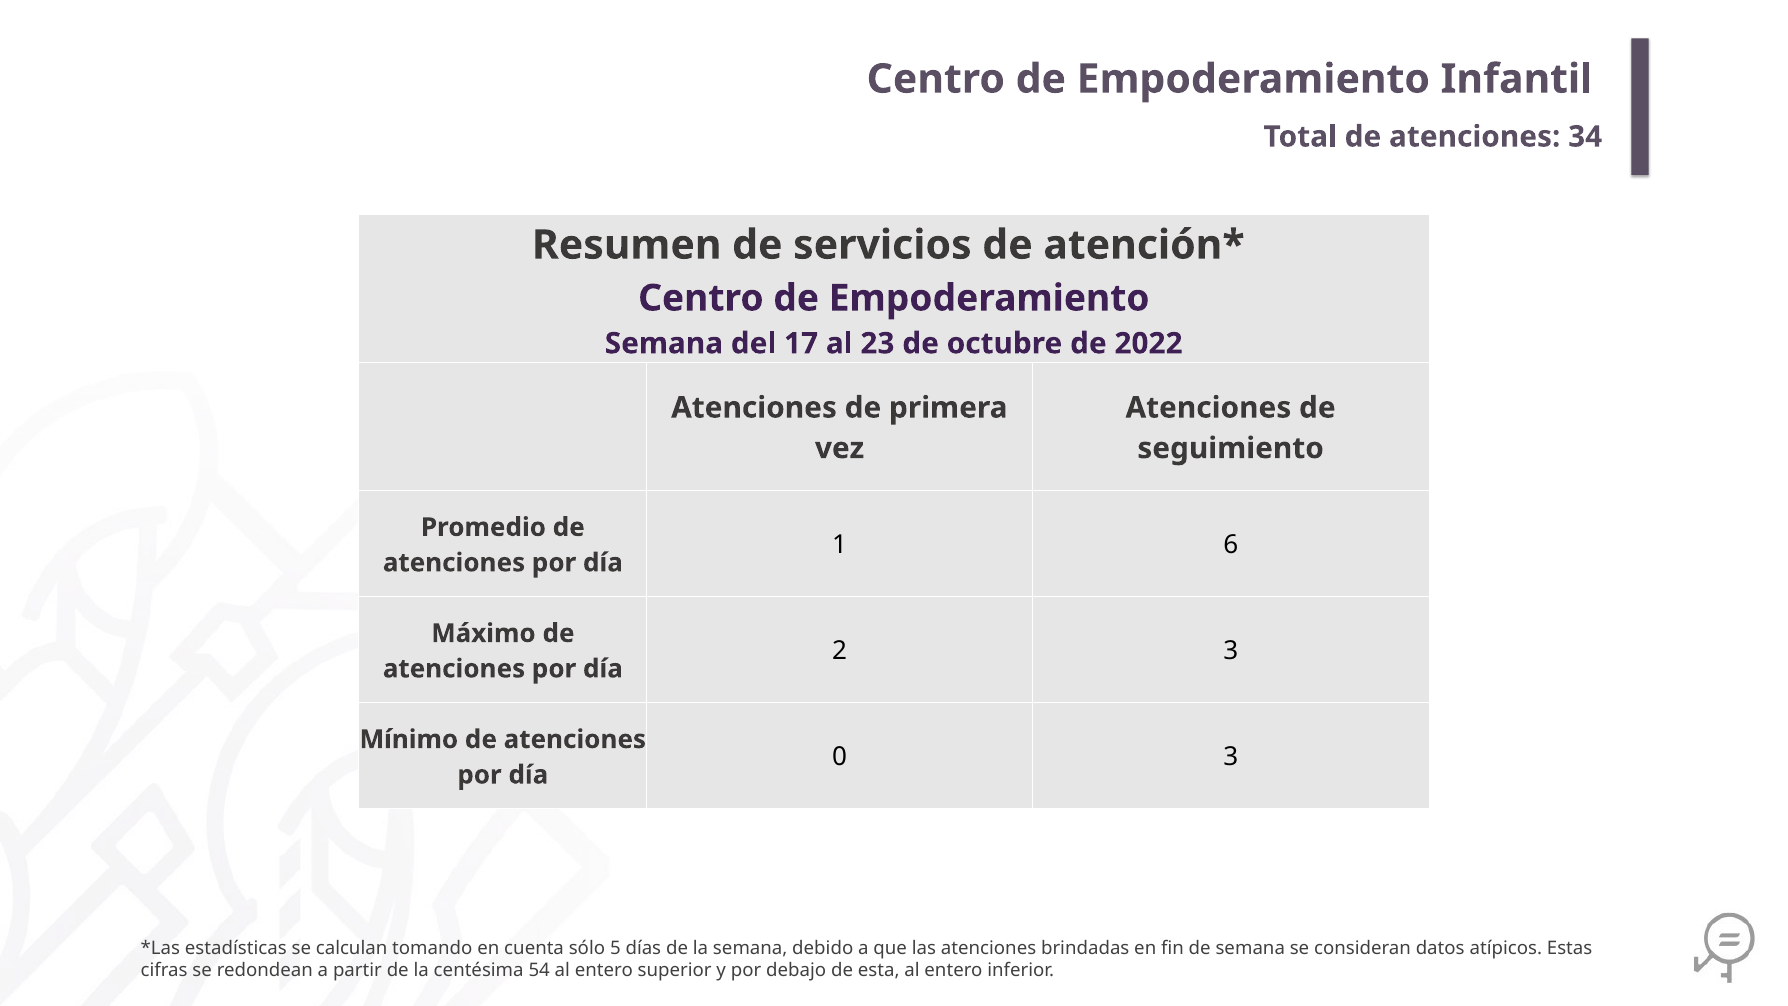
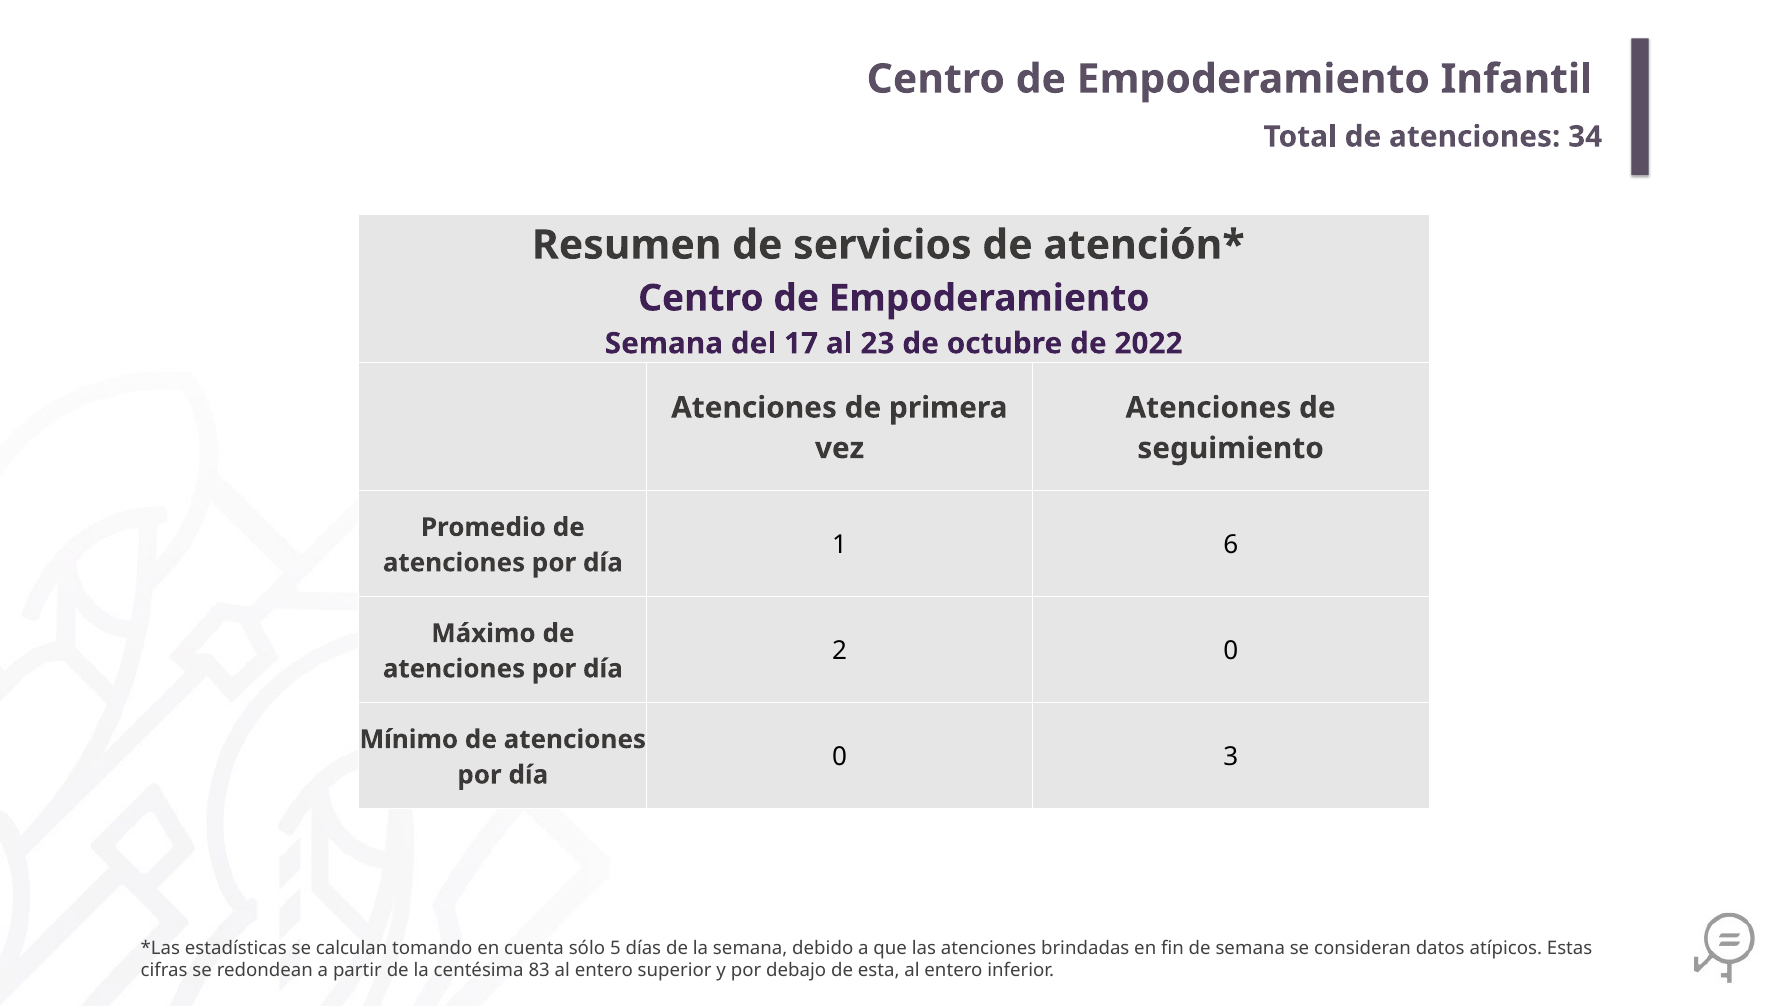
2 3: 3 -> 0
54: 54 -> 83
